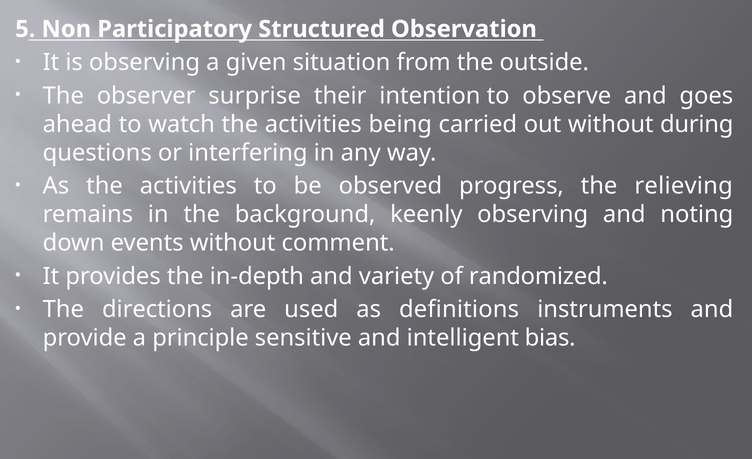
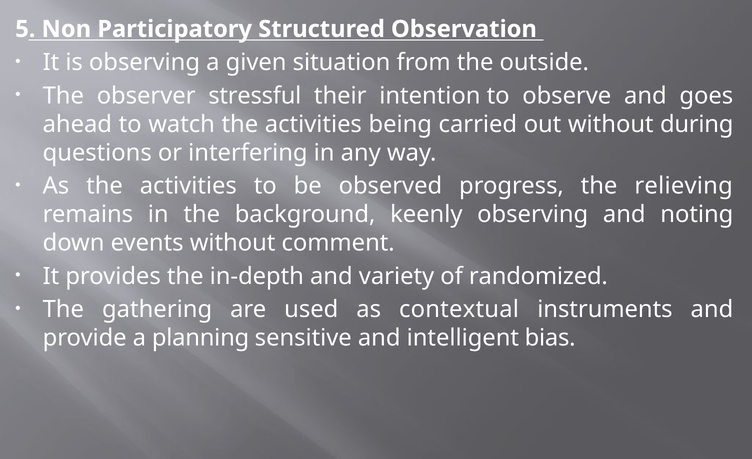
surprise: surprise -> stressful
directions: directions -> gathering
definitions: definitions -> contextual
principle: principle -> planning
